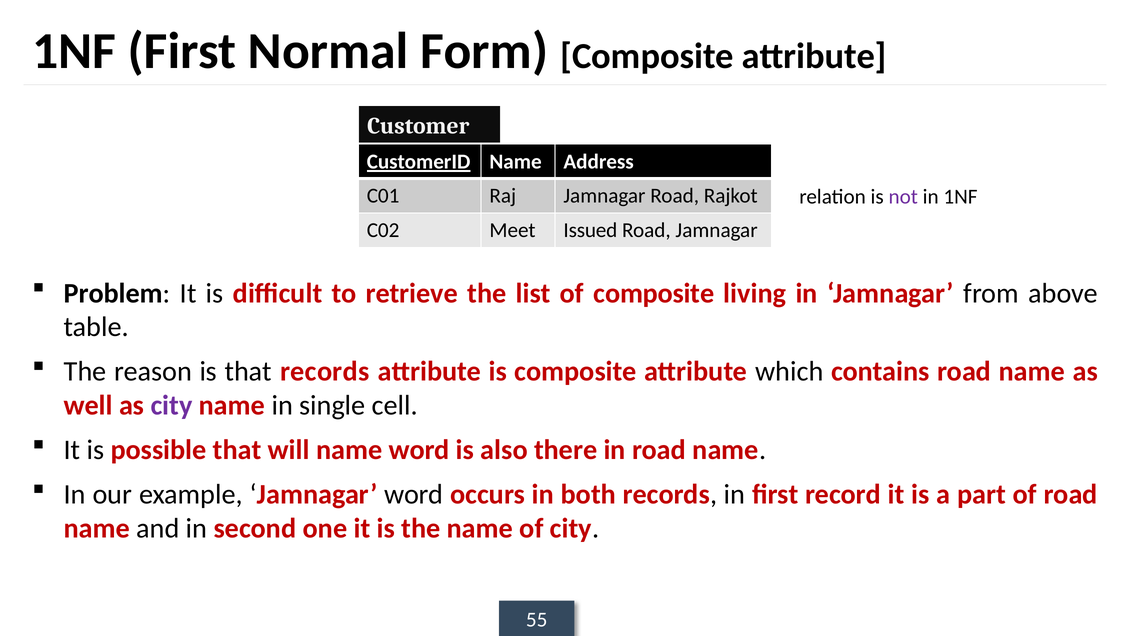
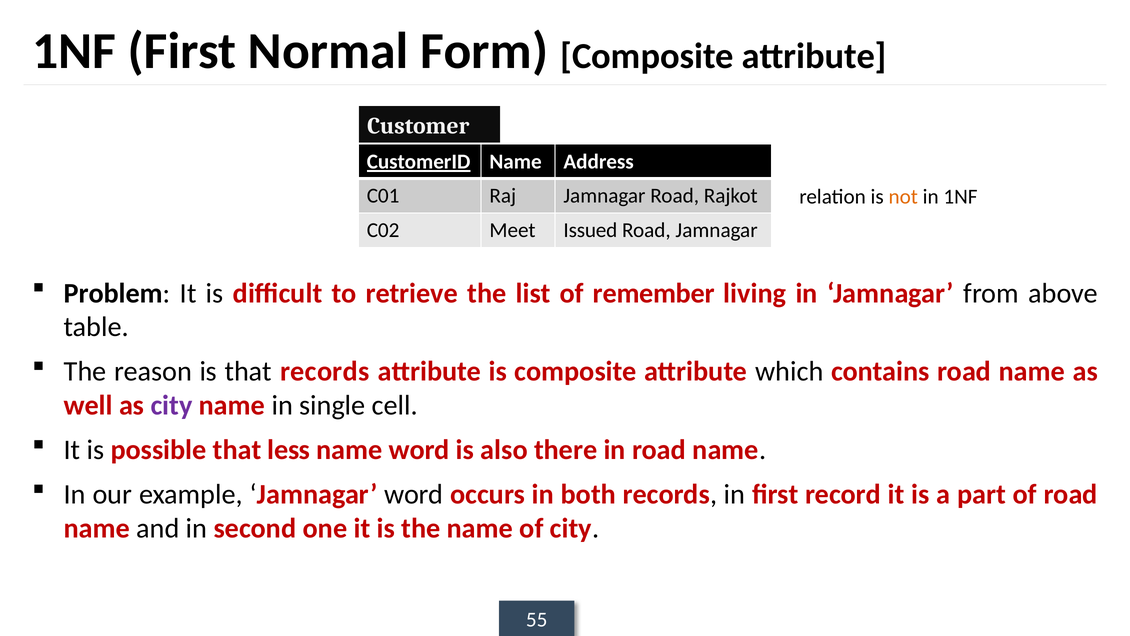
not colour: purple -> orange
of composite: composite -> remember
will: will -> less
